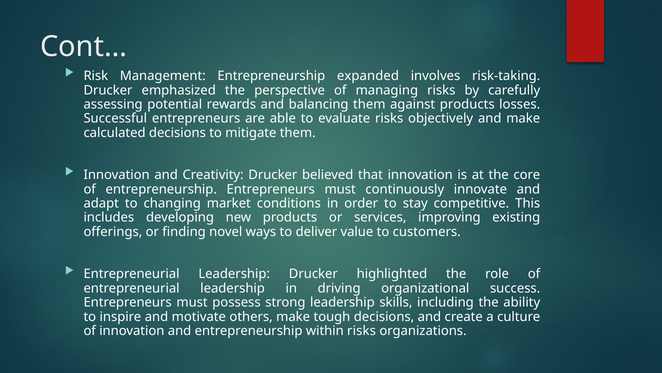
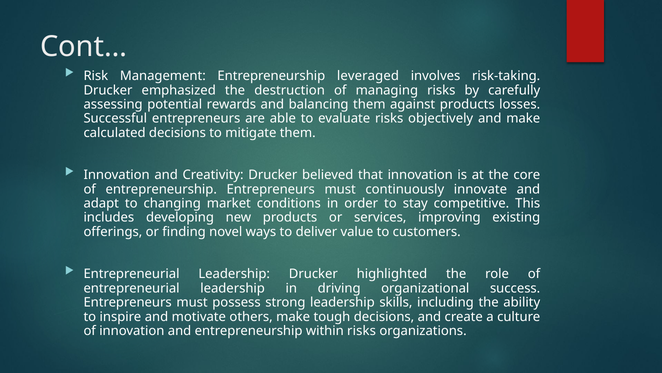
expanded: expanded -> leveraged
perspective: perspective -> destruction
